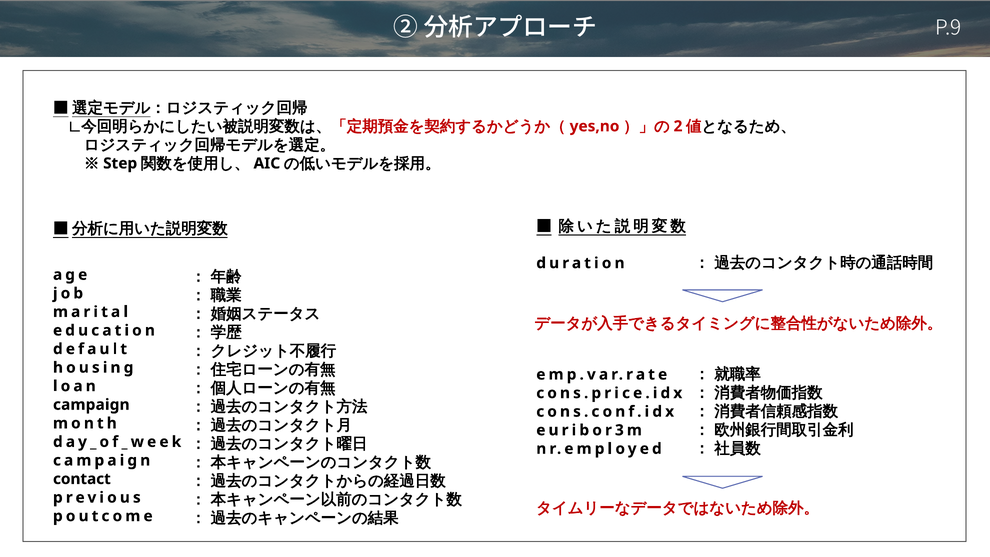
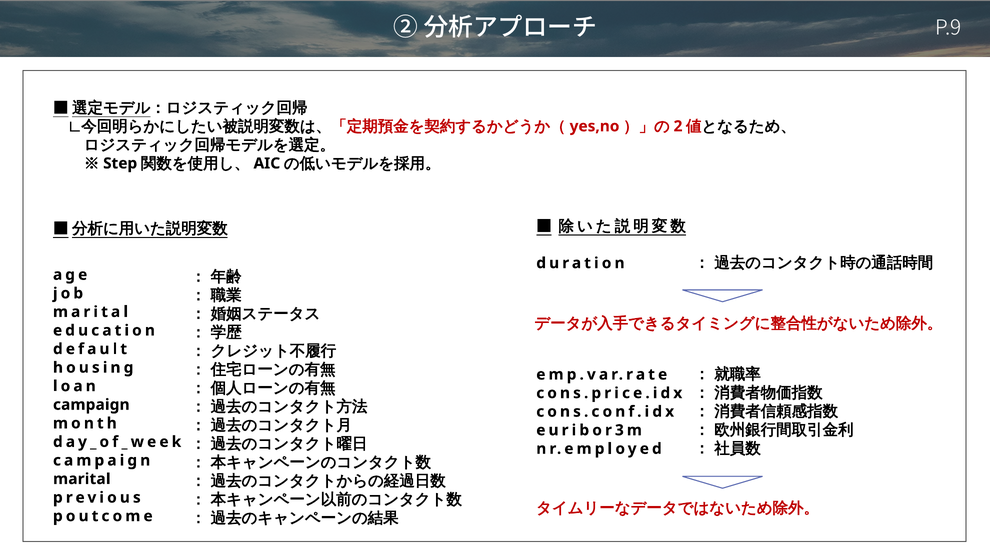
contact at (82, 479): contact -> marital
